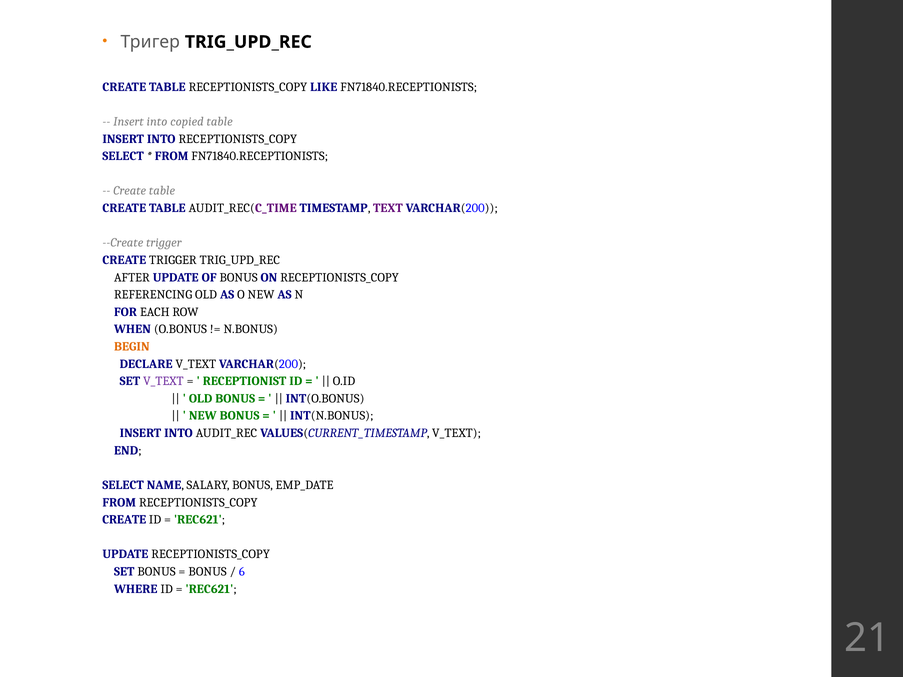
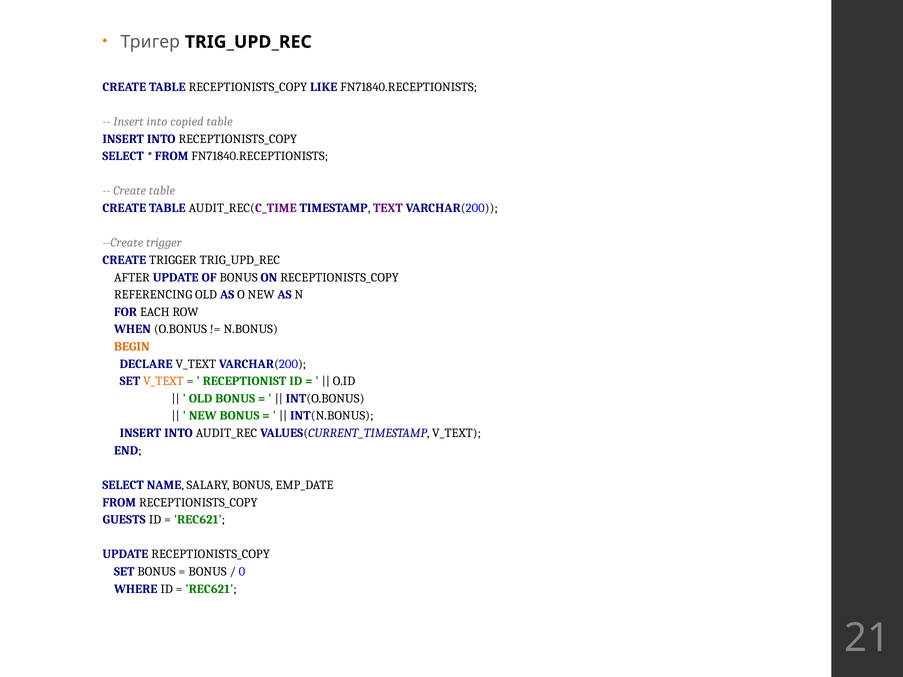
V_TEXT at (163, 381) colour: purple -> orange
CREATE at (124, 520): CREATE -> GUESTS
6: 6 -> 0
